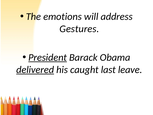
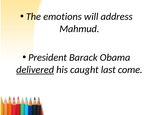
Gestures: Gestures -> Mahmud
President underline: present -> none
leave: leave -> come
